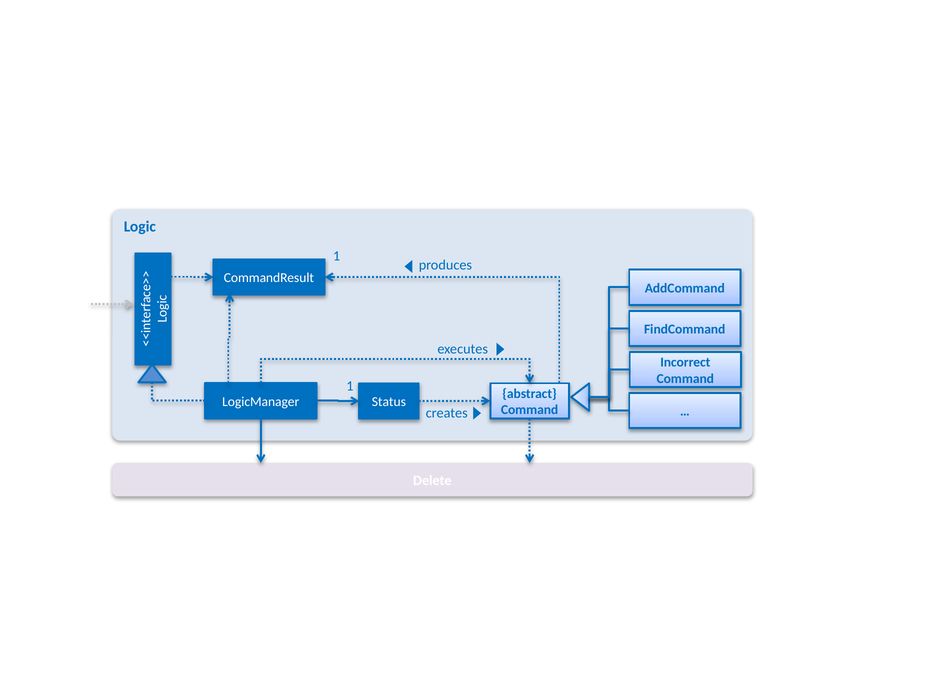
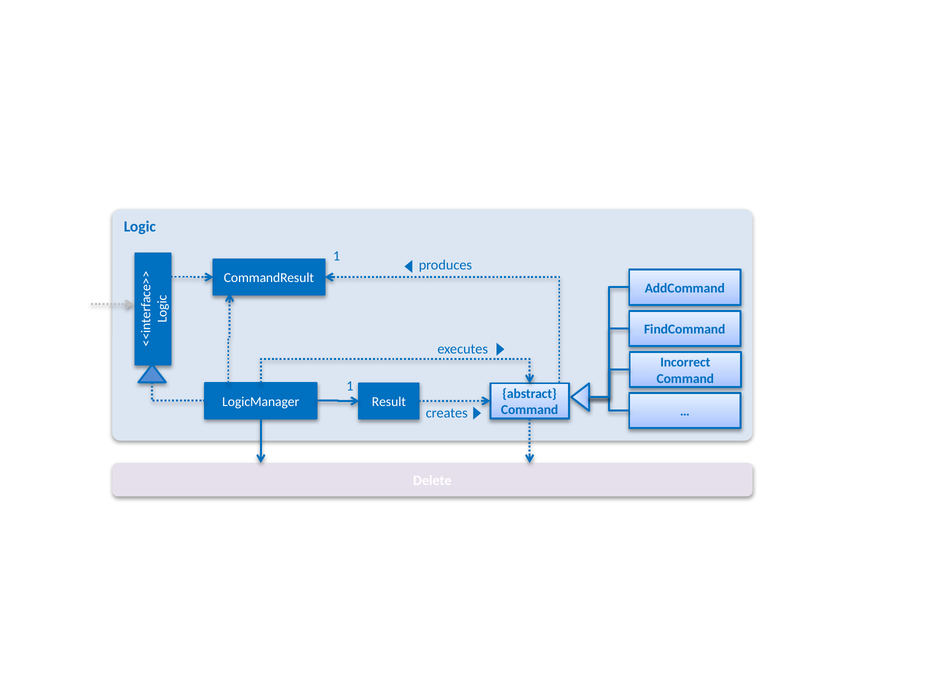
Status: Status -> Result
